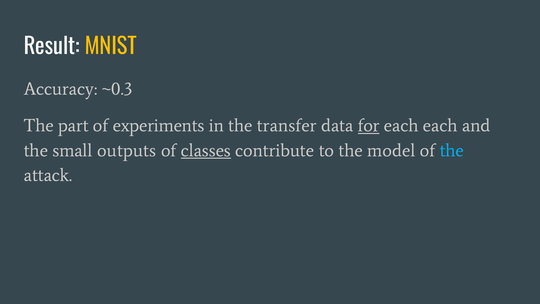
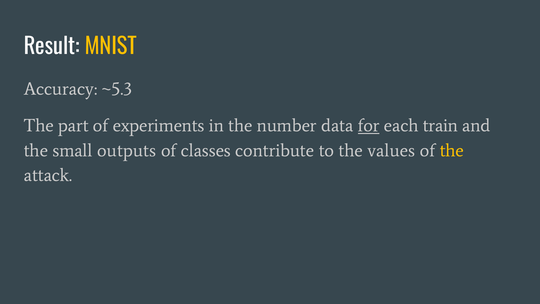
~0.3: ~0.3 -> ~5.3
transfer: transfer -> number
each each: each -> train
classes underline: present -> none
model: model -> values
the at (452, 150) colour: light blue -> yellow
